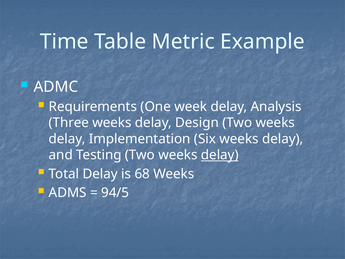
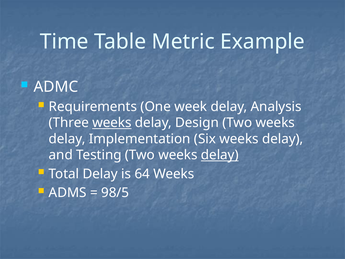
weeks at (112, 123) underline: none -> present
68: 68 -> 64
94/5: 94/5 -> 98/5
